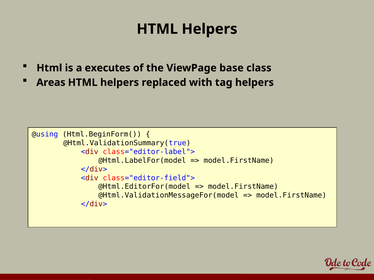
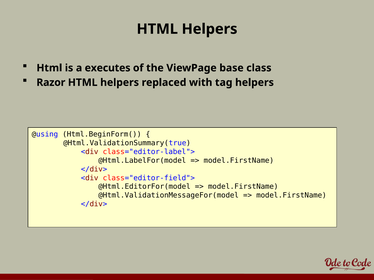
Areas: Areas -> Razor
